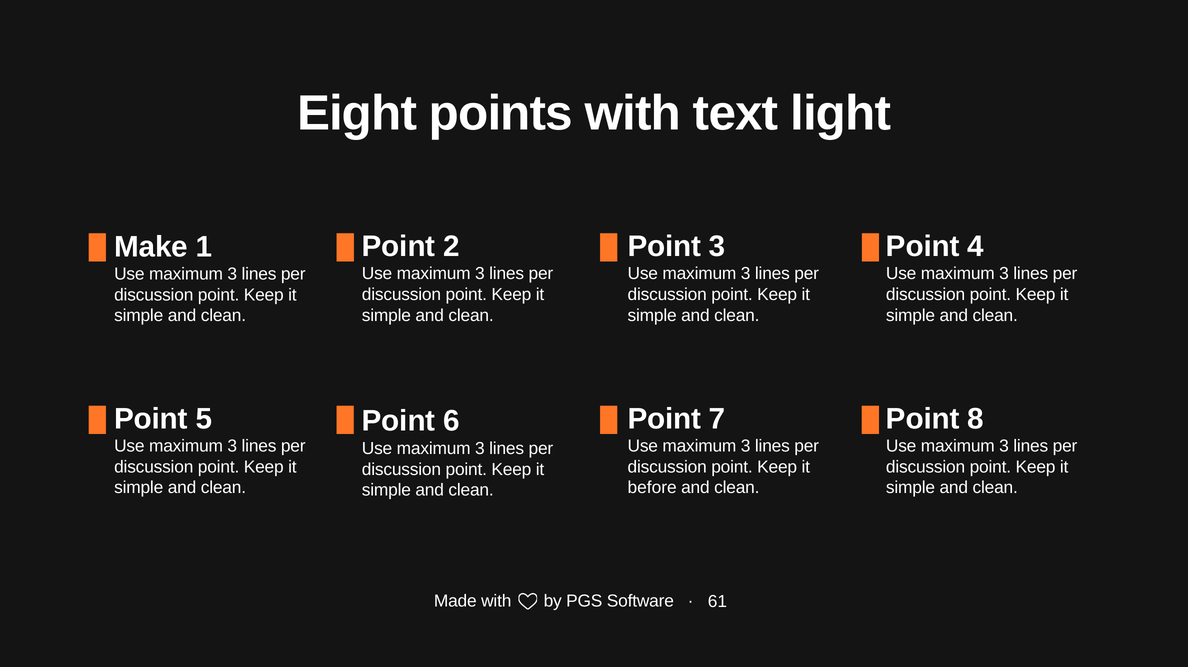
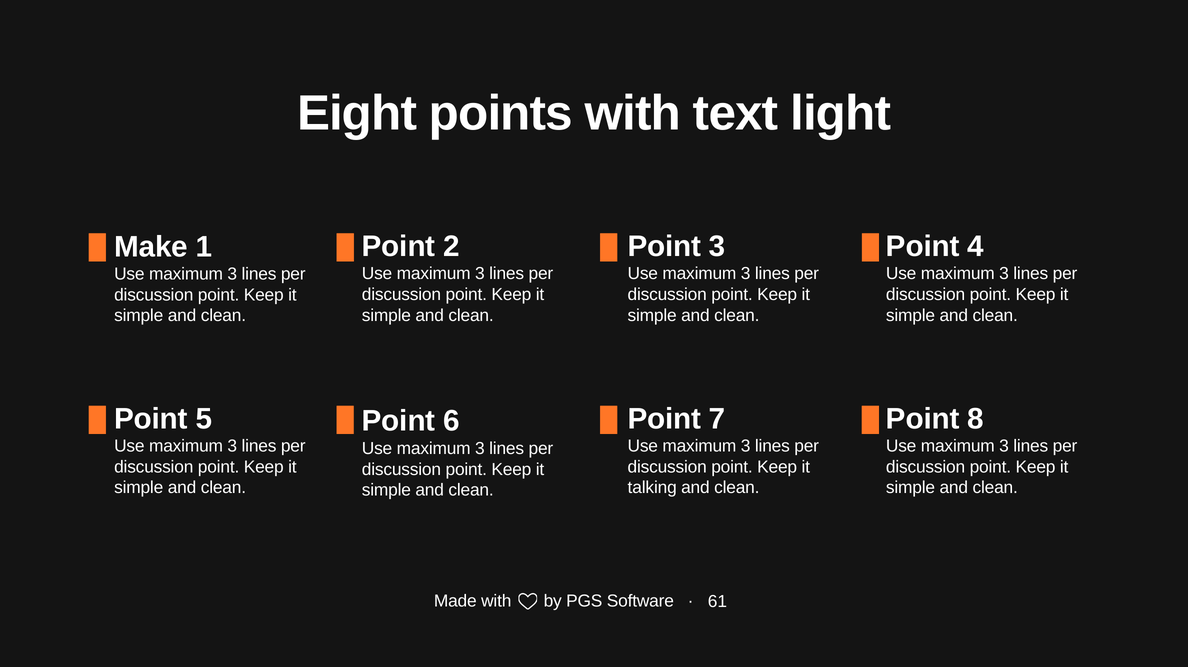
before: before -> talking
